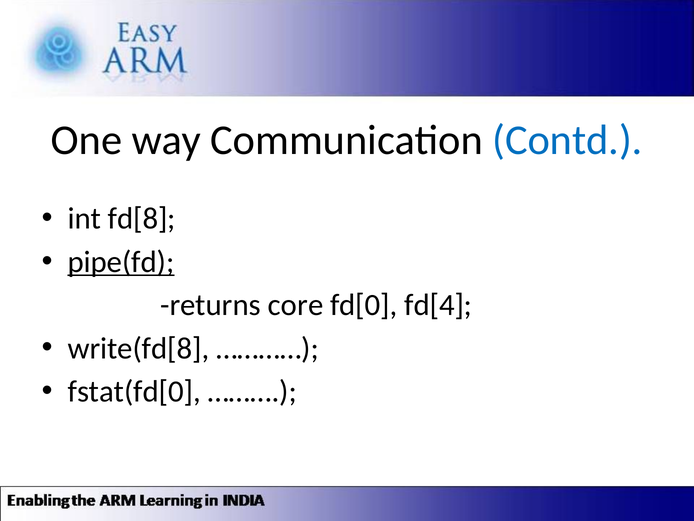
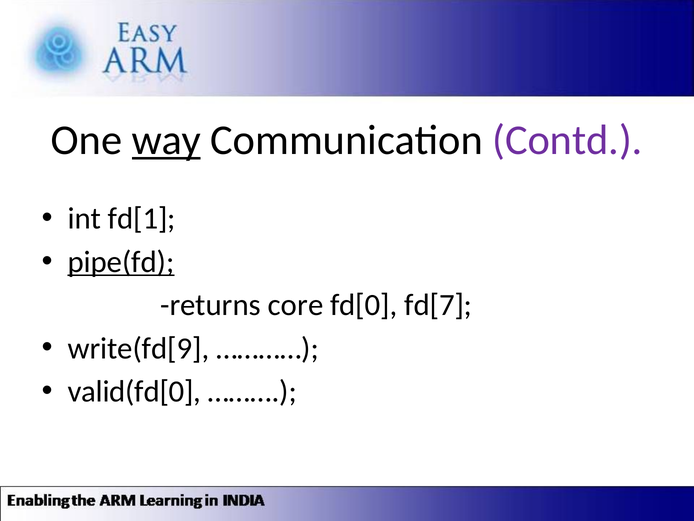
way underline: none -> present
Contd colour: blue -> purple
fd[8: fd[8 -> fd[1
fd[4: fd[4 -> fd[7
write(fd[8: write(fd[8 -> write(fd[9
fstat(fd[0: fstat(fd[0 -> valid(fd[0
